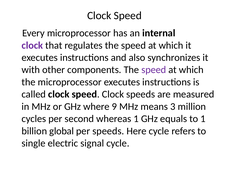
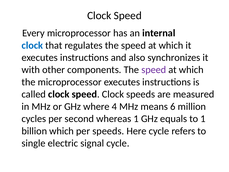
clock at (32, 45) colour: purple -> blue
9: 9 -> 4
3: 3 -> 6
billion global: global -> which
